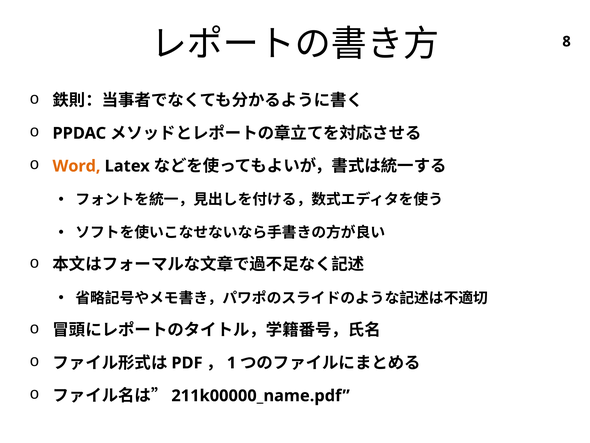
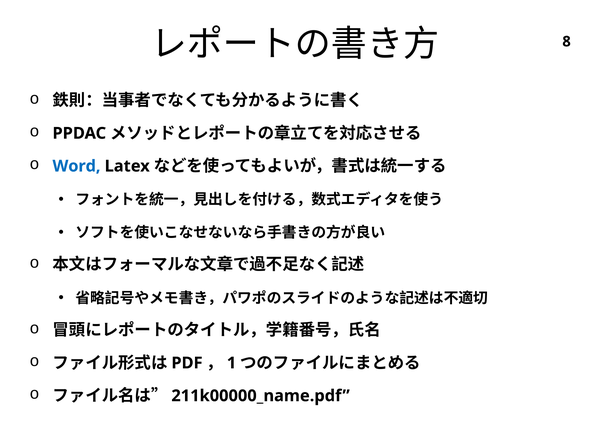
Word colour: orange -> blue
